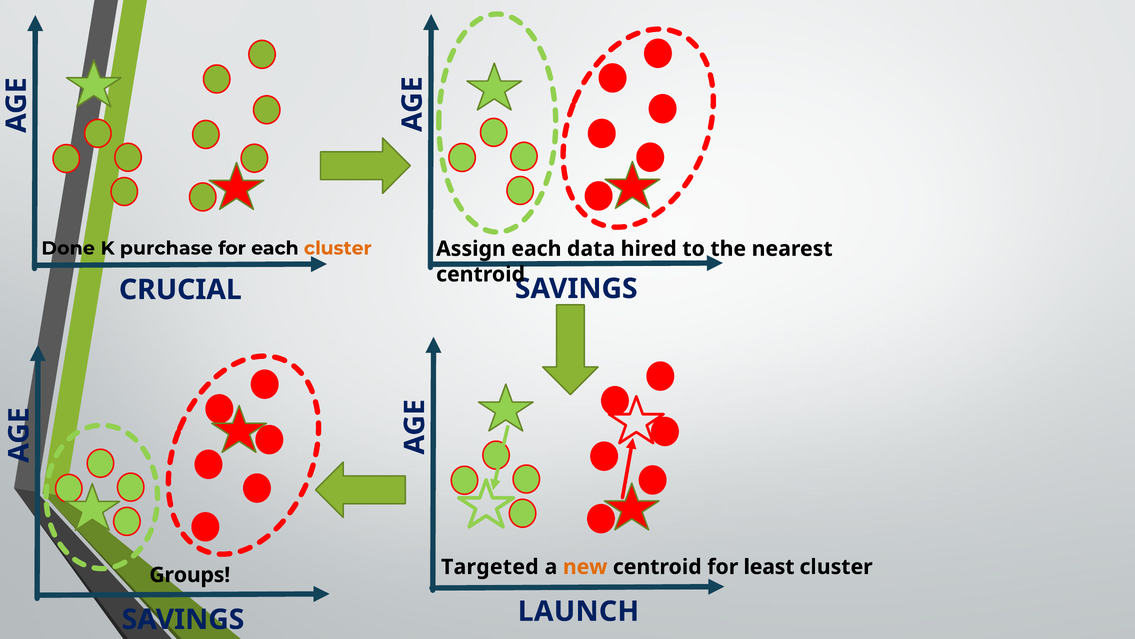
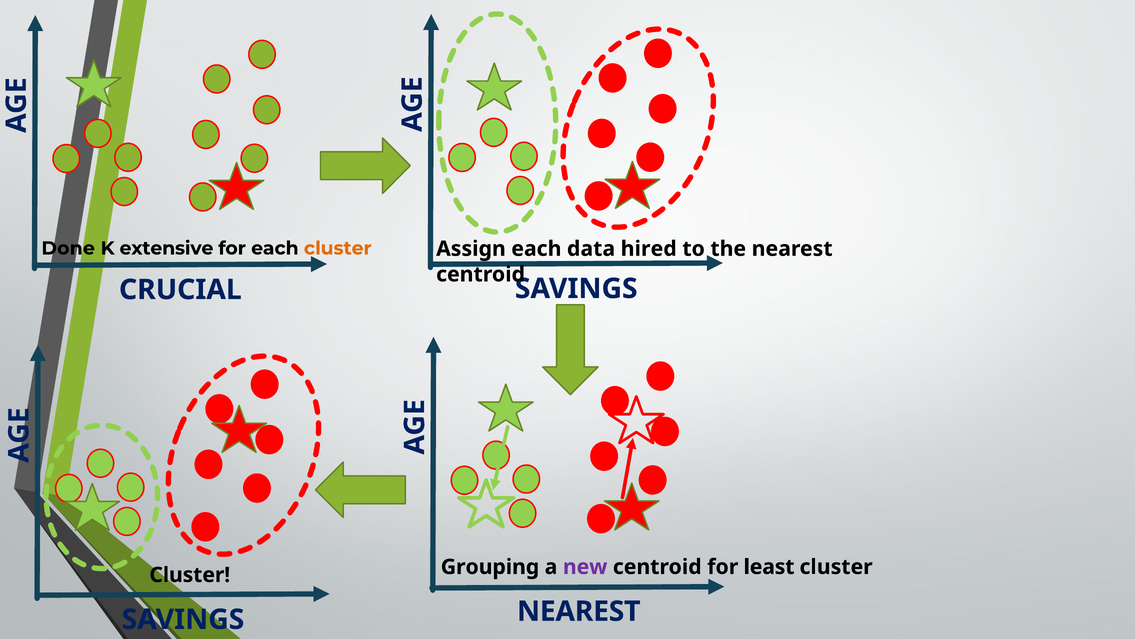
purchase: purchase -> extensive
Targeted: Targeted -> Grouping
new colour: orange -> purple
Groups at (190, 575): Groups -> Cluster
LAUNCH at (578, 611): LAUNCH -> NEAREST
